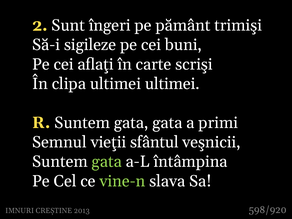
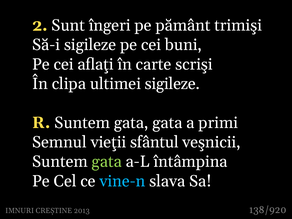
ultimei ultimei: ultimei -> sigileze
vine-n colour: light green -> light blue
598/920: 598/920 -> 138/920
